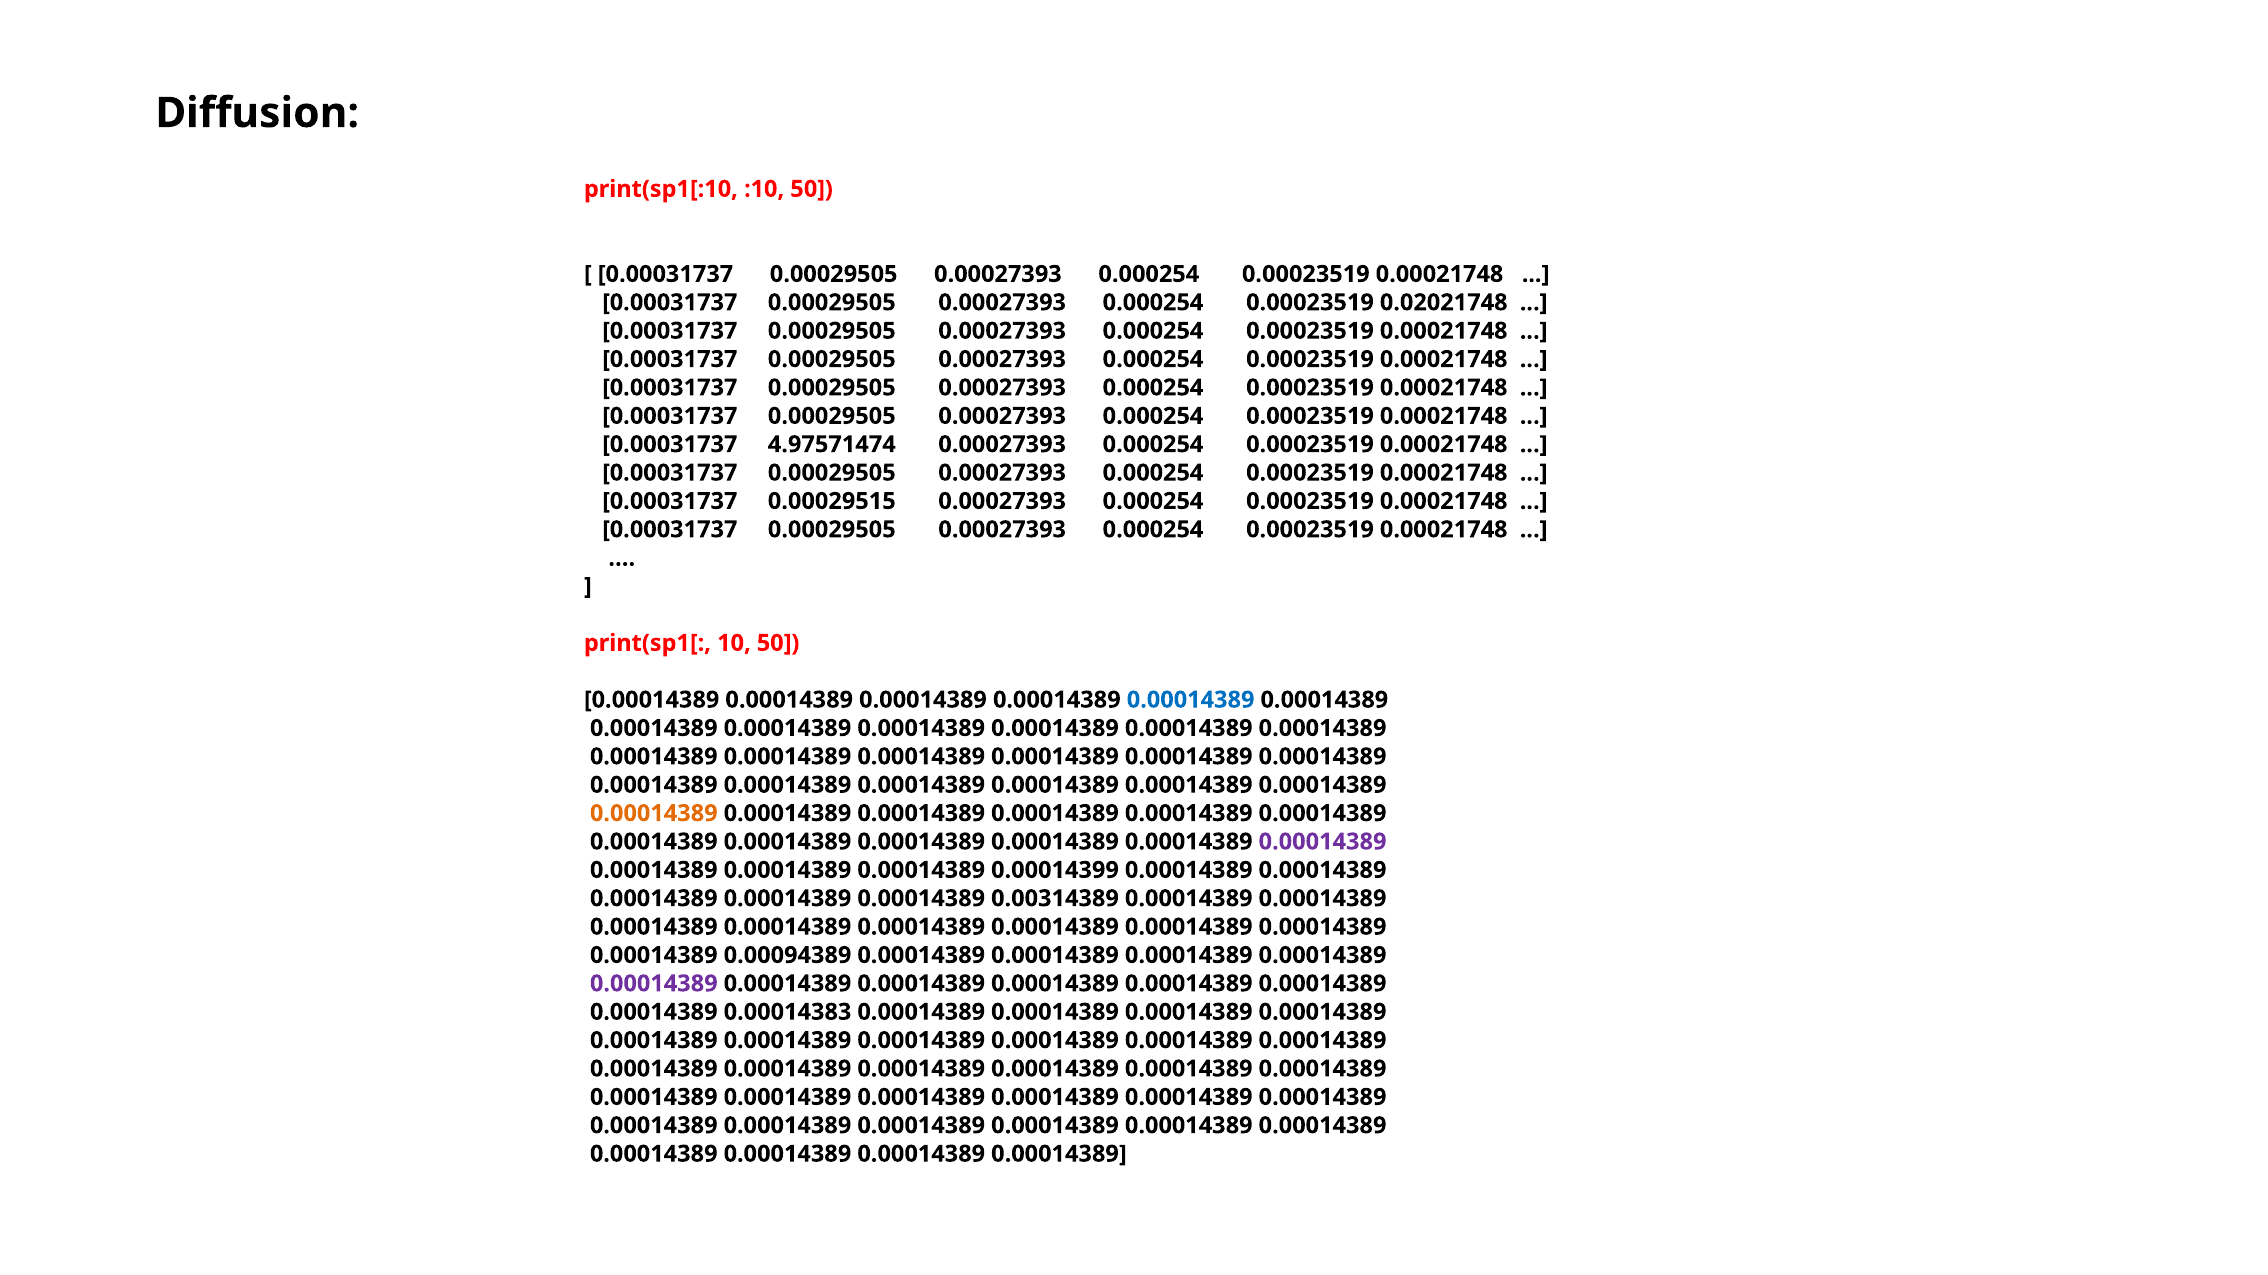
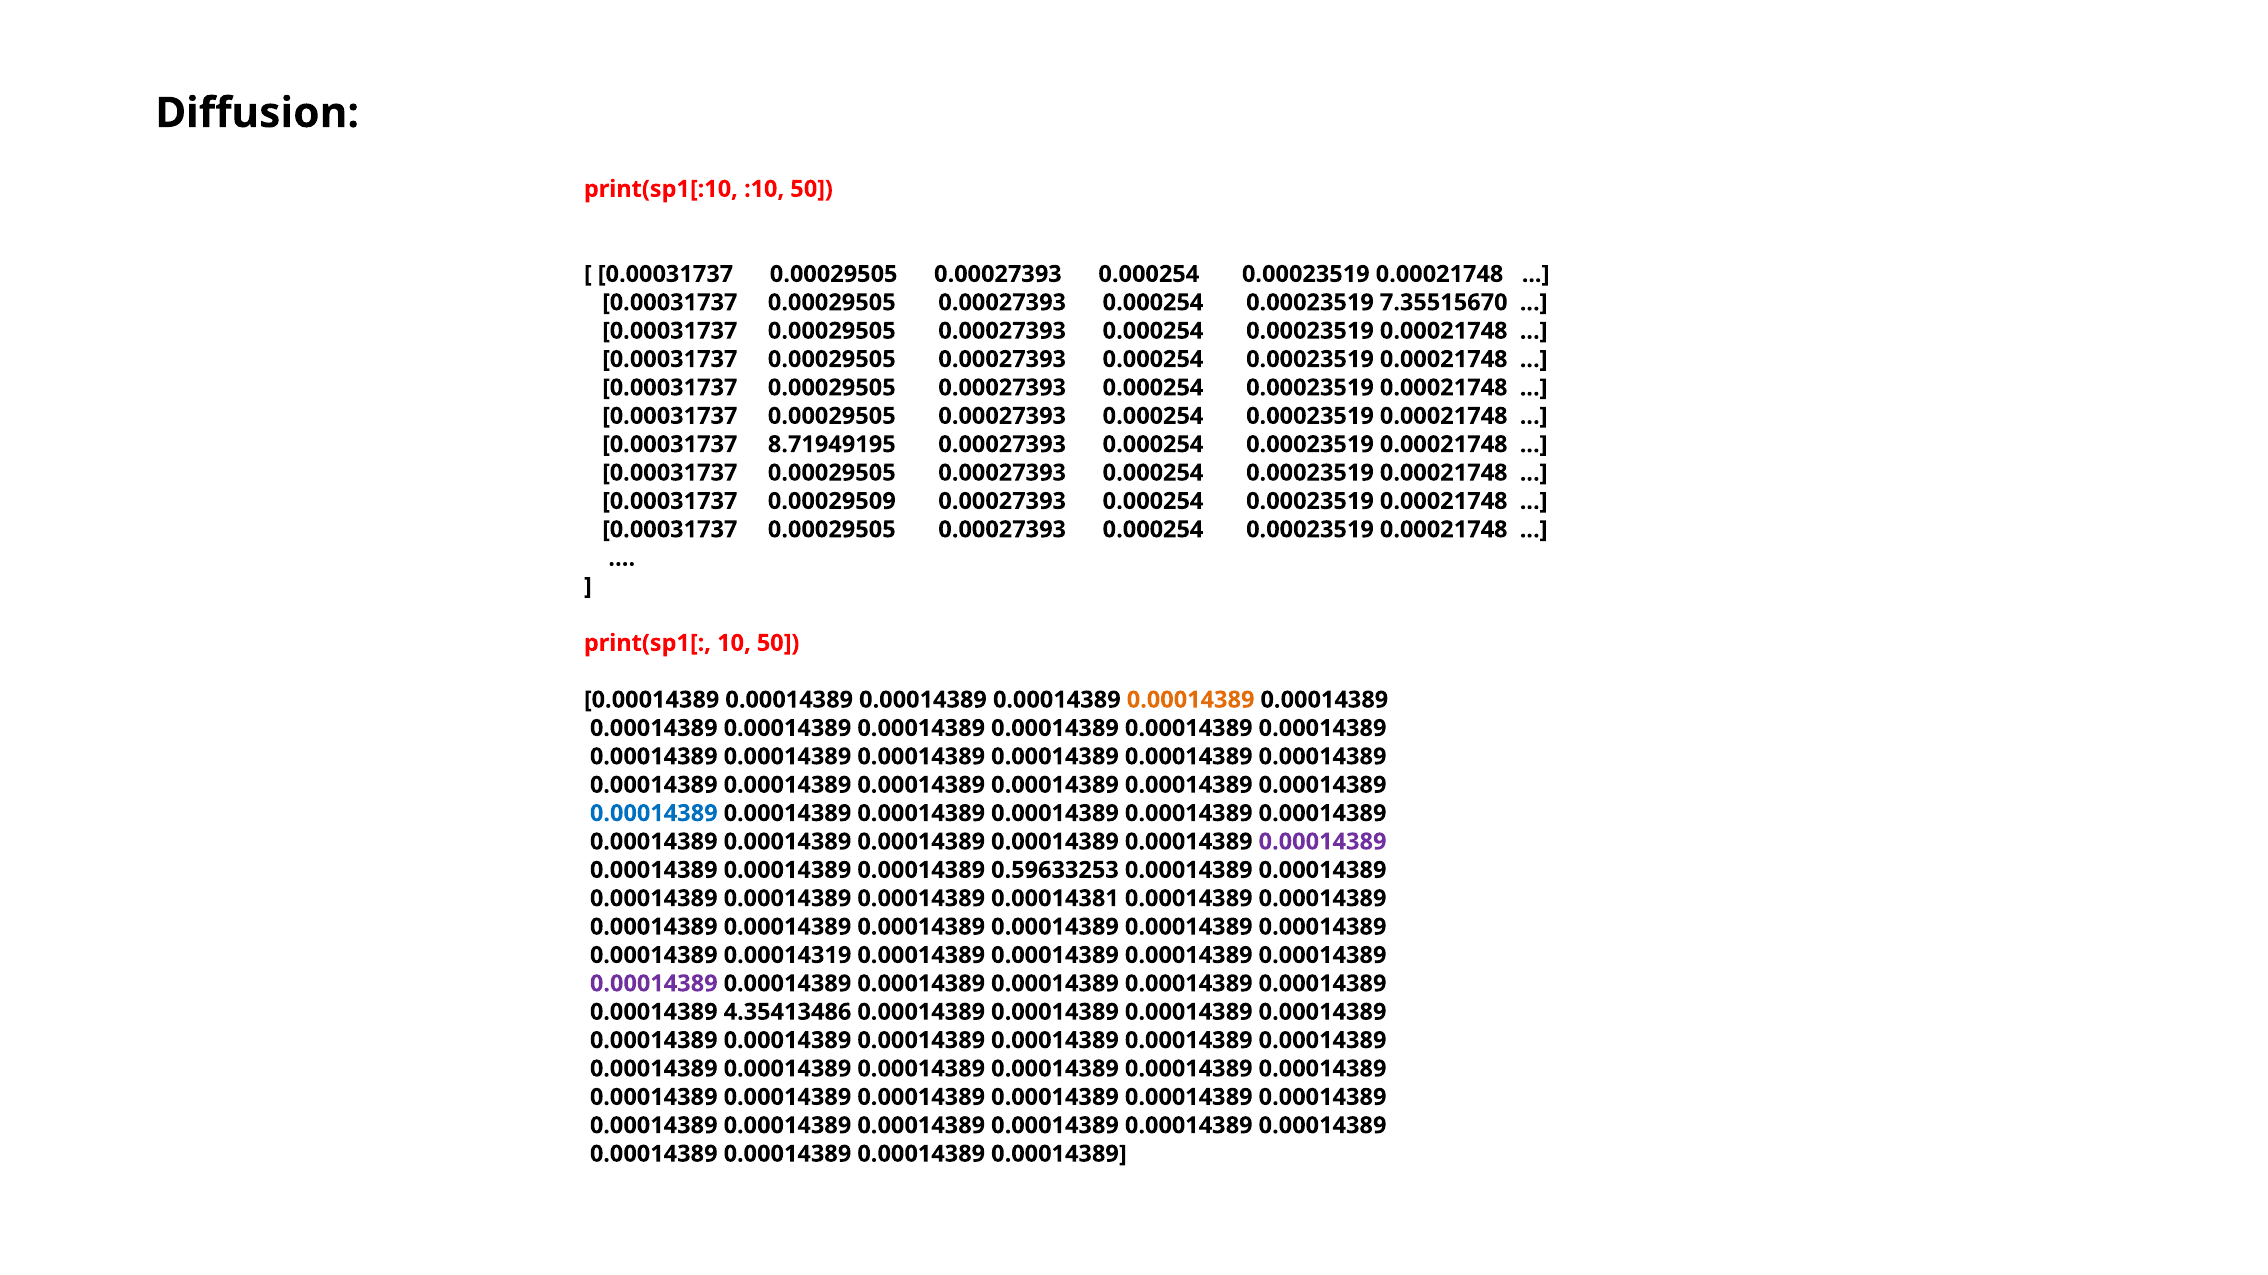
0.02021748: 0.02021748 -> 7.35515670
4.97571474: 4.97571474 -> 8.71949195
0.00029515: 0.00029515 -> 0.00029509
0.00014389 at (1191, 700) colour: blue -> orange
0.00014389 at (654, 814) colour: orange -> blue
0.00014399: 0.00014399 -> 0.59633253
0.00314389: 0.00314389 -> 0.00014381
0.00094389: 0.00094389 -> 0.00014319
0.00014383: 0.00014383 -> 4.35413486
